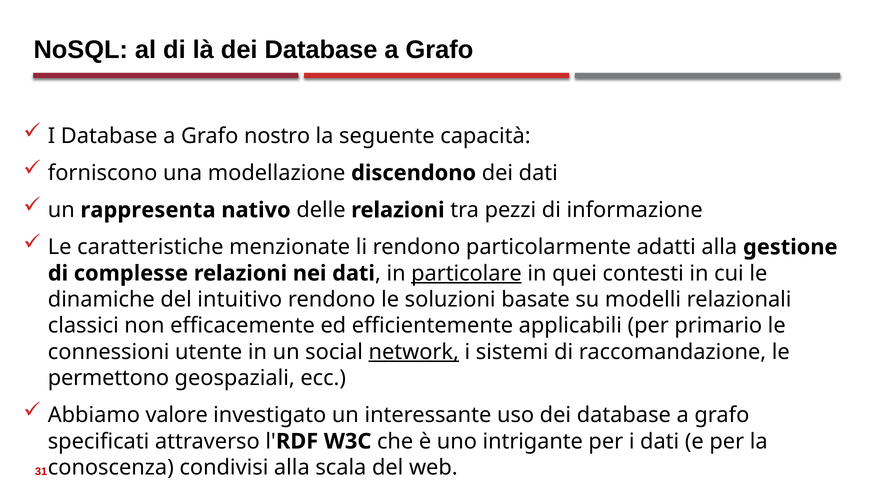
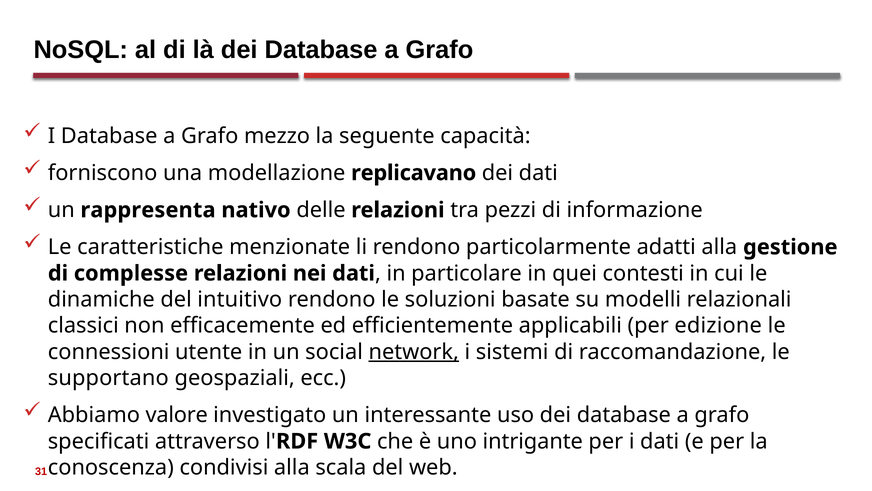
nostro: nostro -> mezzo
discendono: discendono -> replicavano
particolare underline: present -> none
primario: primario -> edizione
permettono: permettono -> supportano
